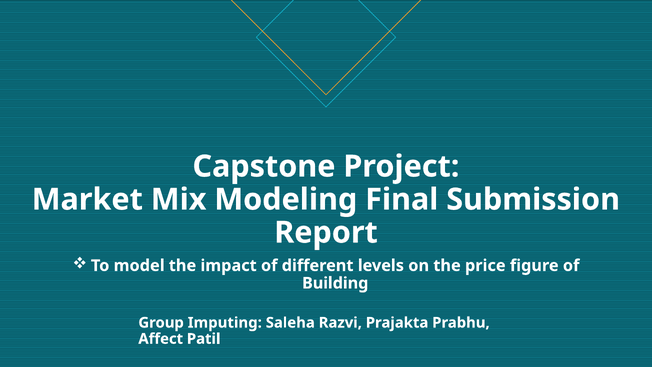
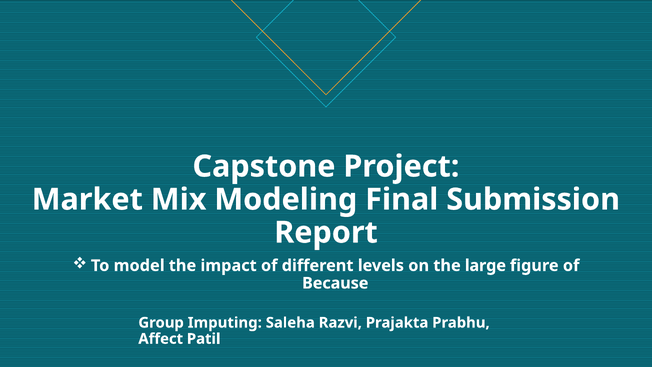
price: price -> large
Building: Building -> Because
